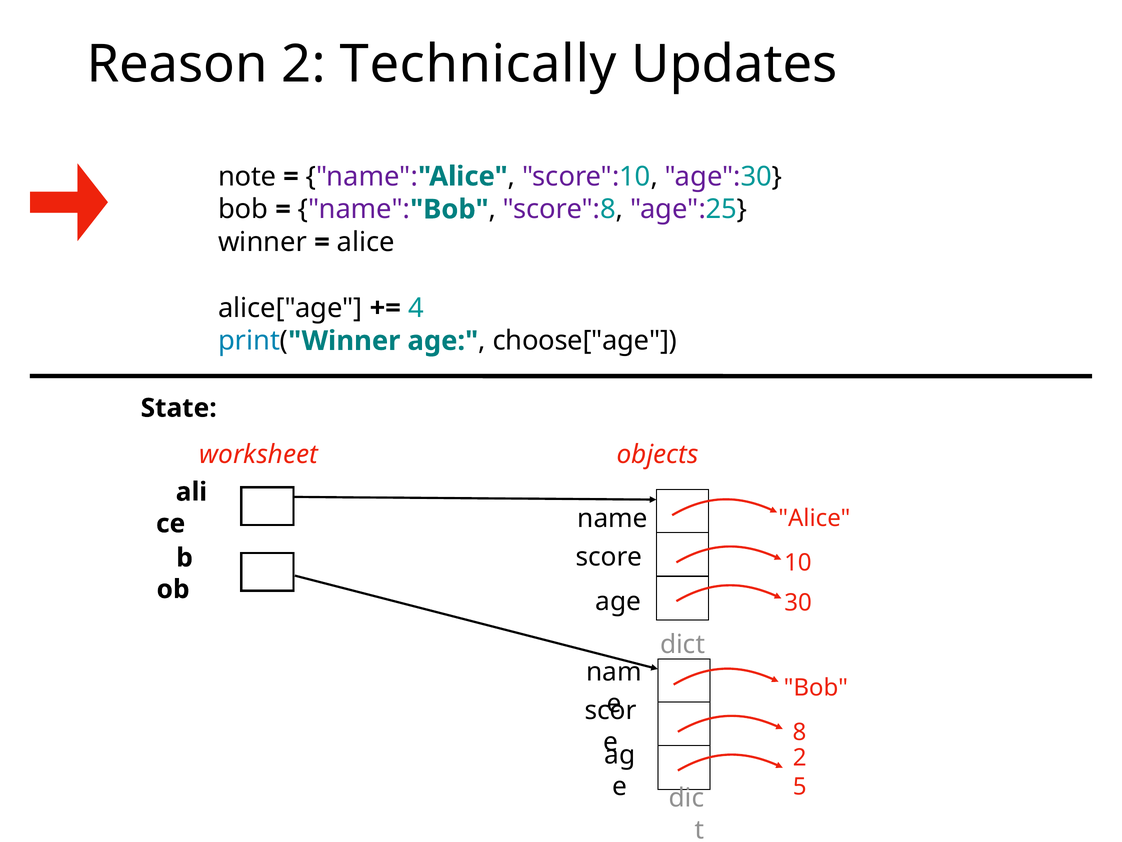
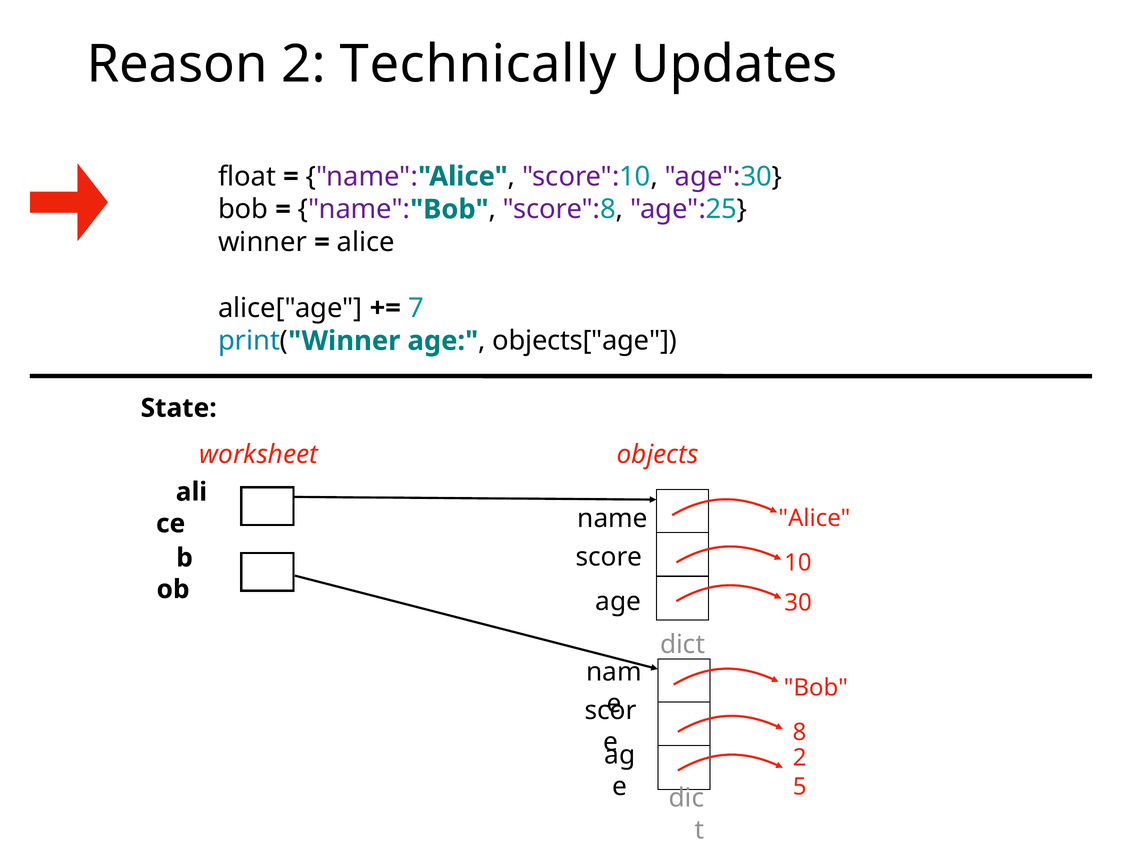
note: note -> float
4: 4 -> 7
choose["age: choose["age -> objects["age
